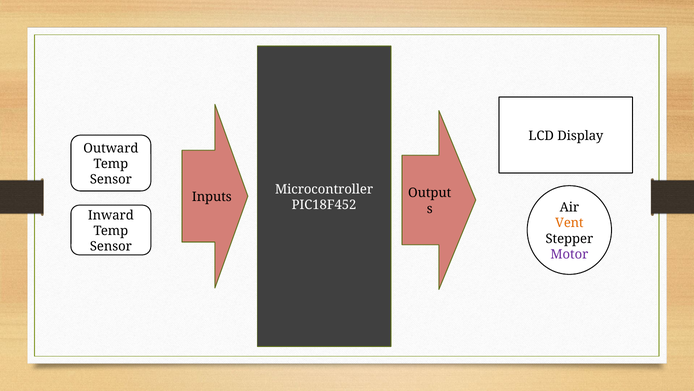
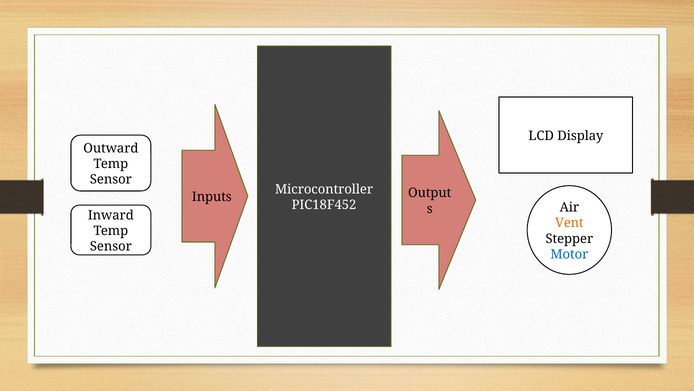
Motor colour: purple -> blue
